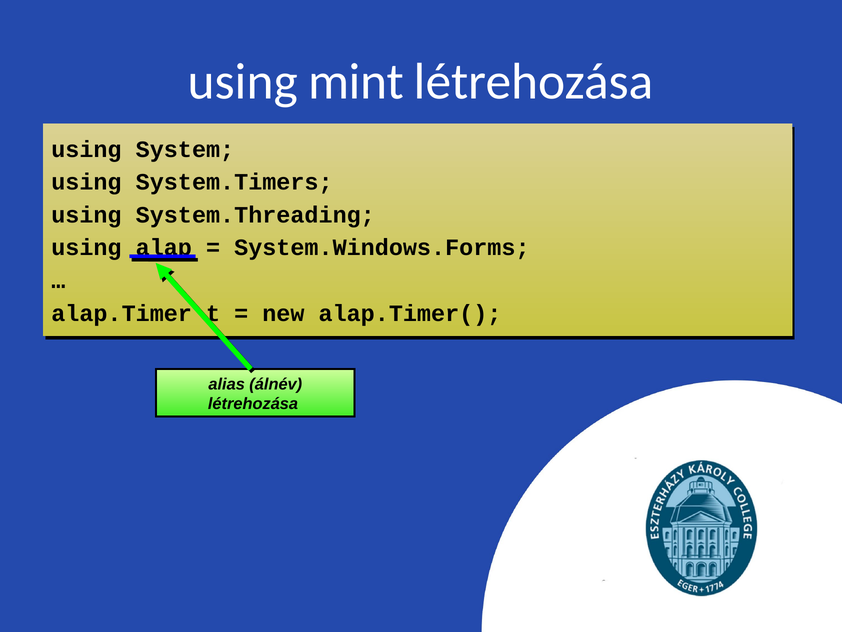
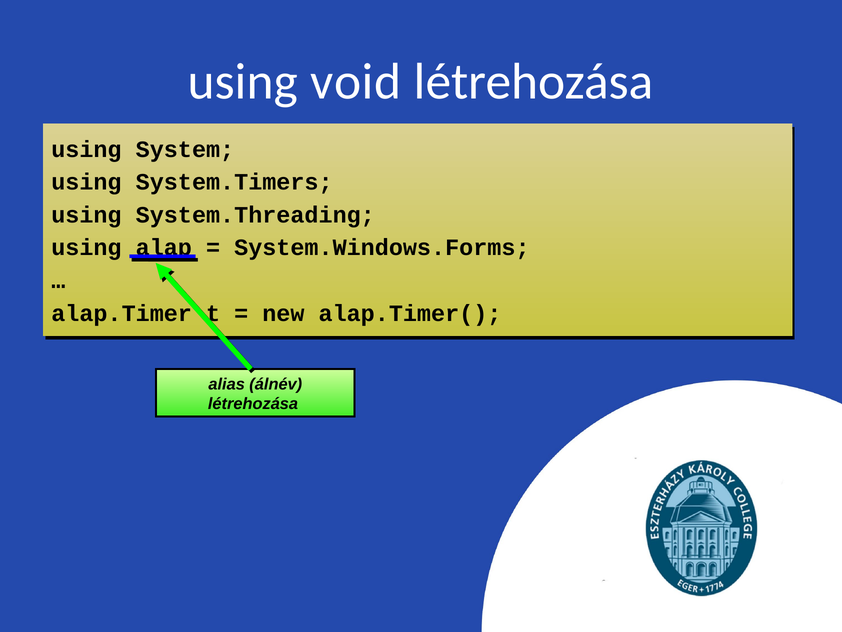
mint: mint -> void
